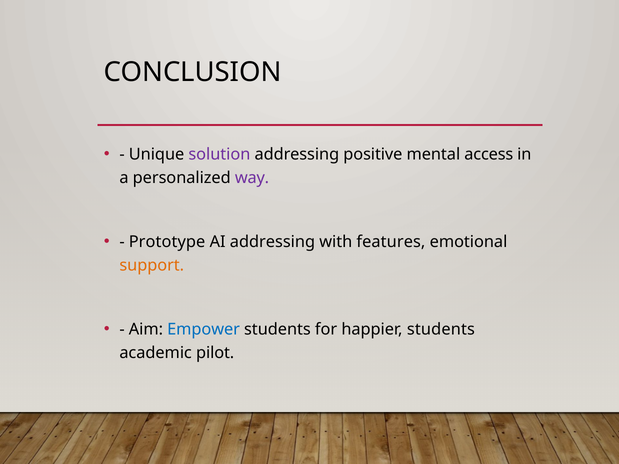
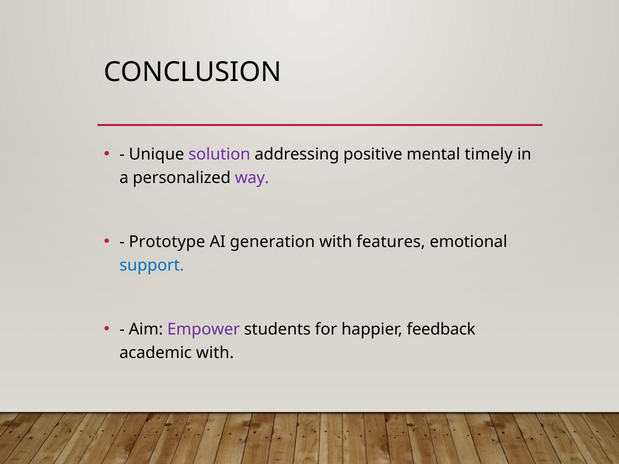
access: access -> timely
AI addressing: addressing -> generation
support colour: orange -> blue
Empower colour: blue -> purple
happier students: students -> feedback
academic pilot: pilot -> with
